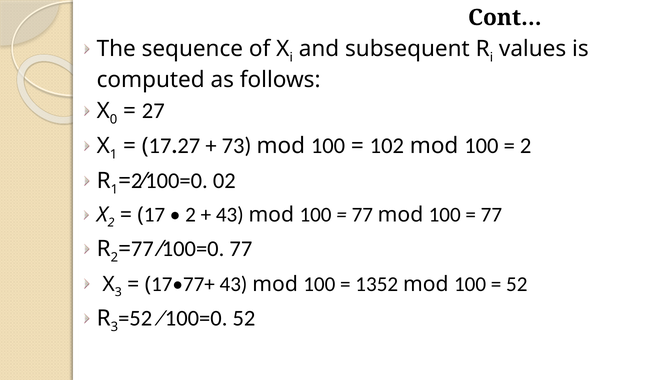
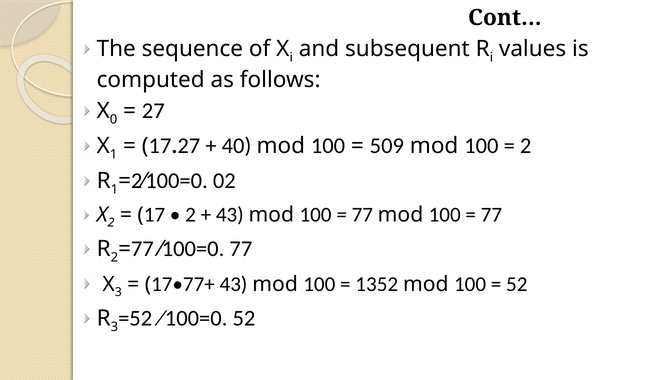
73: 73 -> 40
102: 102 -> 509
